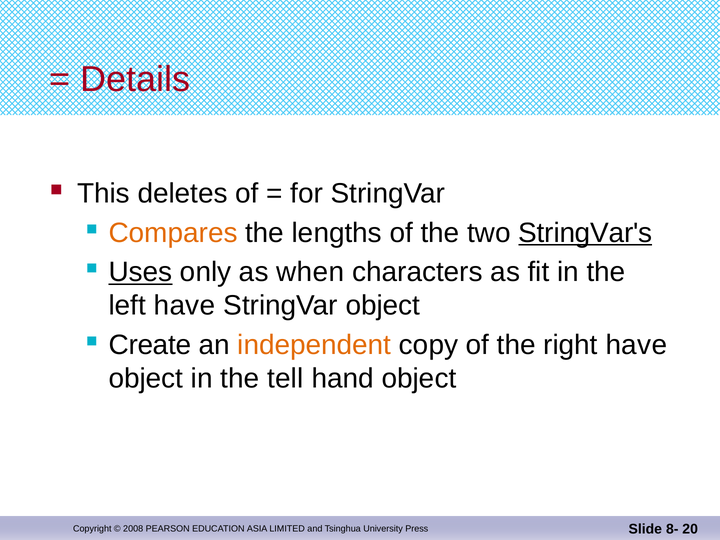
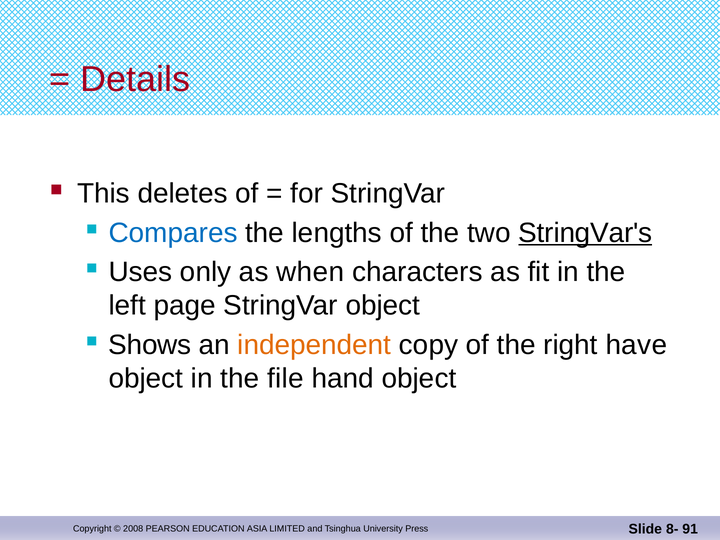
Compares colour: orange -> blue
Uses underline: present -> none
left have: have -> page
Create: Create -> Shows
tell: tell -> file
20: 20 -> 91
